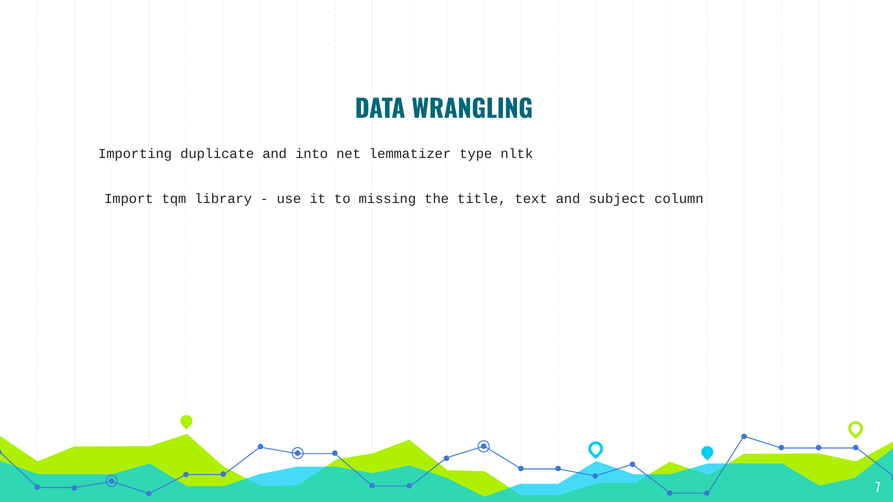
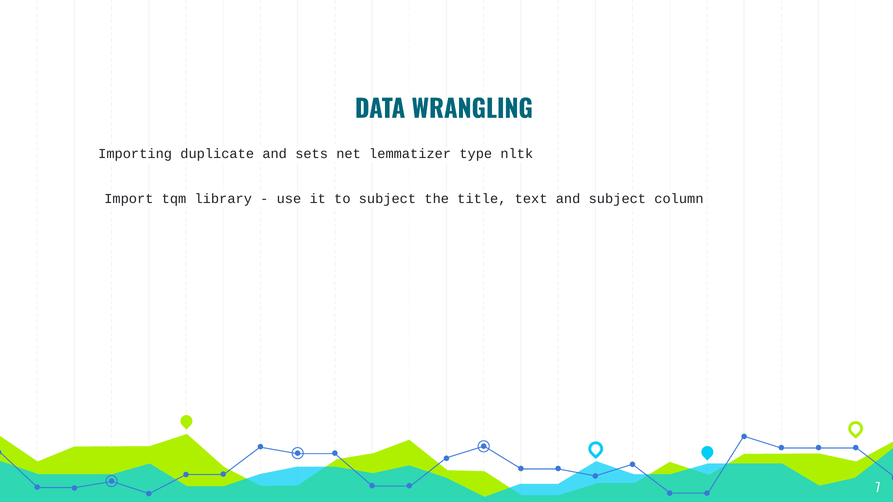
into: into -> sets
to missing: missing -> subject
